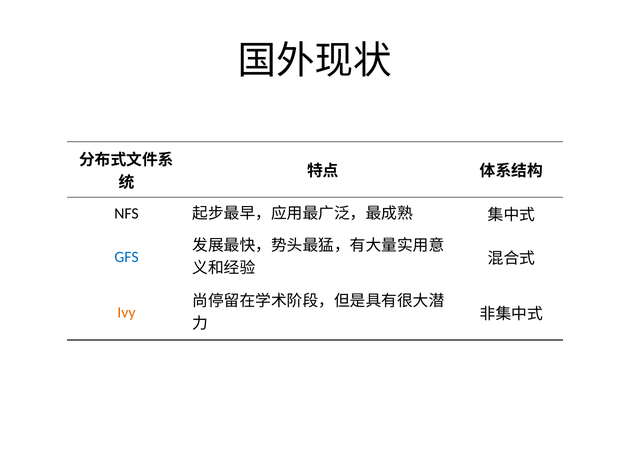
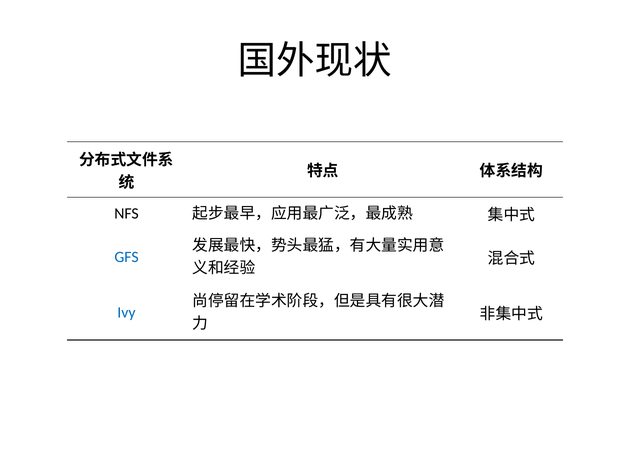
Ivy colour: orange -> blue
